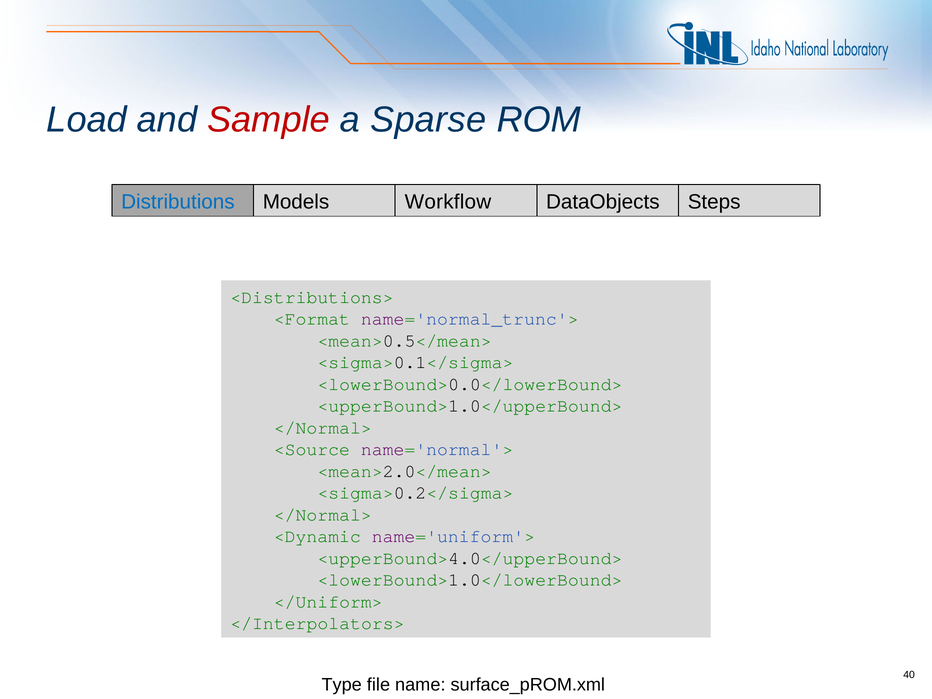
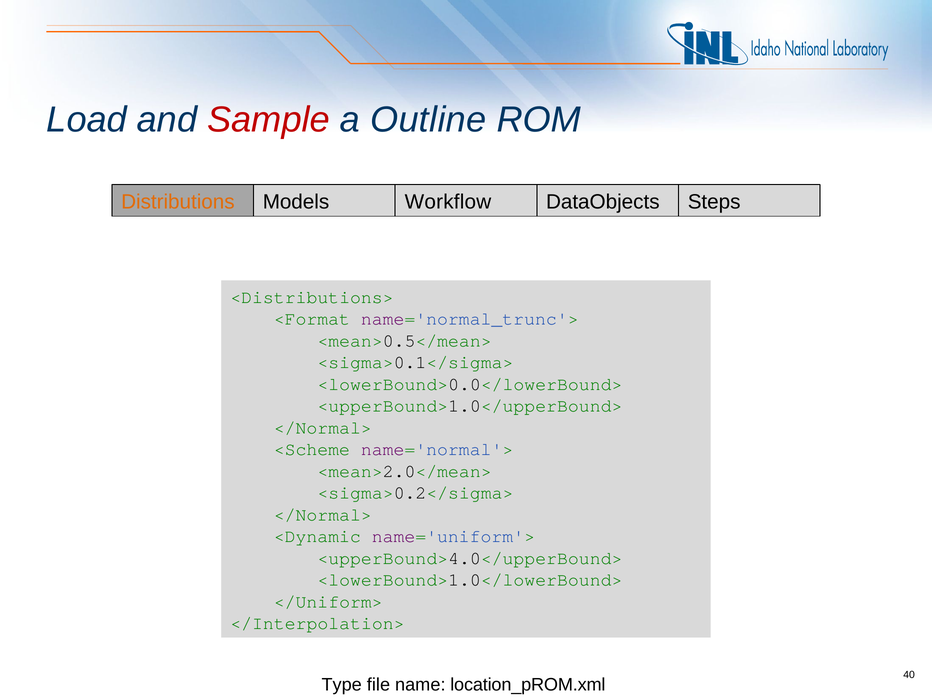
Sparse: Sparse -> Outline
Distributions colour: blue -> orange
<Source: <Source -> <Scheme
</Interpolators>: </Interpolators> -> </Interpolation>
surface_pROM.xml: surface_pROM.xml -> location_pROM.xml
